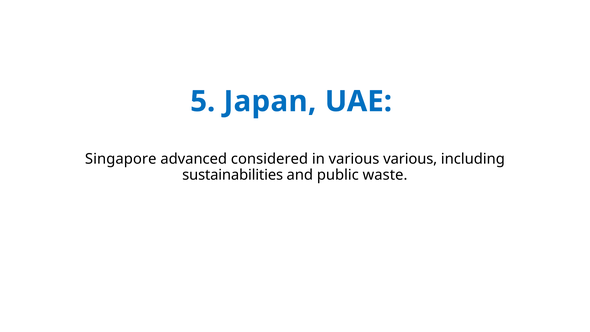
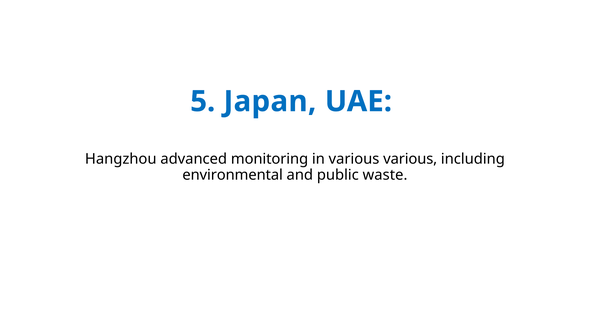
Singapore: Singapore -> Hangzhou
considered: considered -> monitoring
sustainabilities: sustainabilities -> environmental
